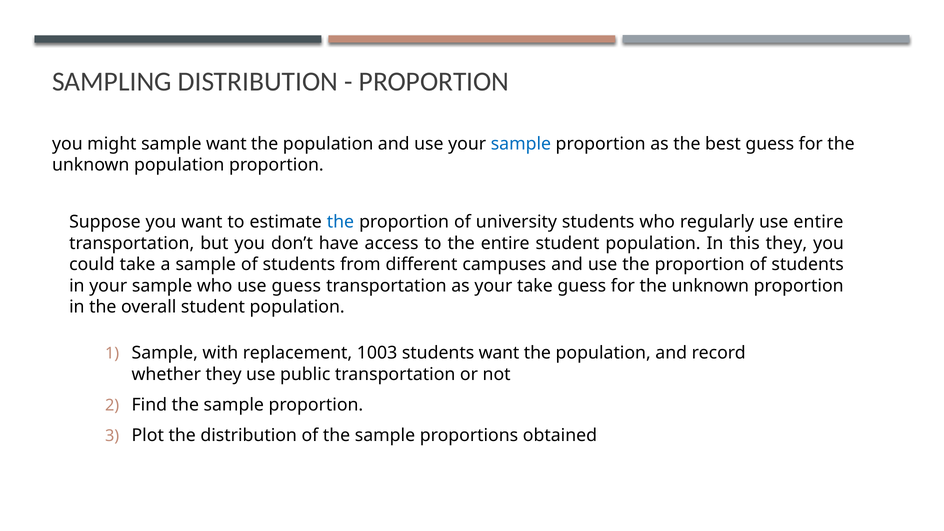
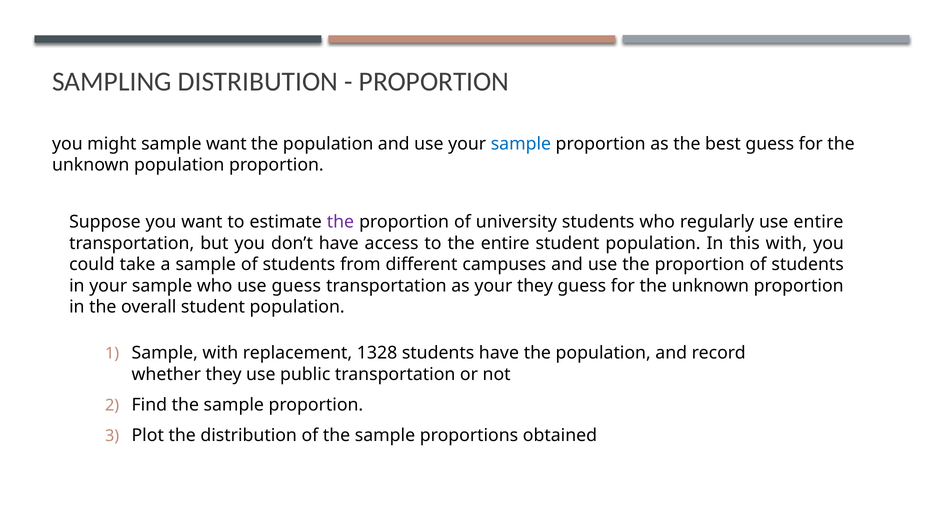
the at (340, 222) colour: blue -> purple
this they: they -> with
your take: take -> they
1003: 1003 -> 1328
students want: want -> have
